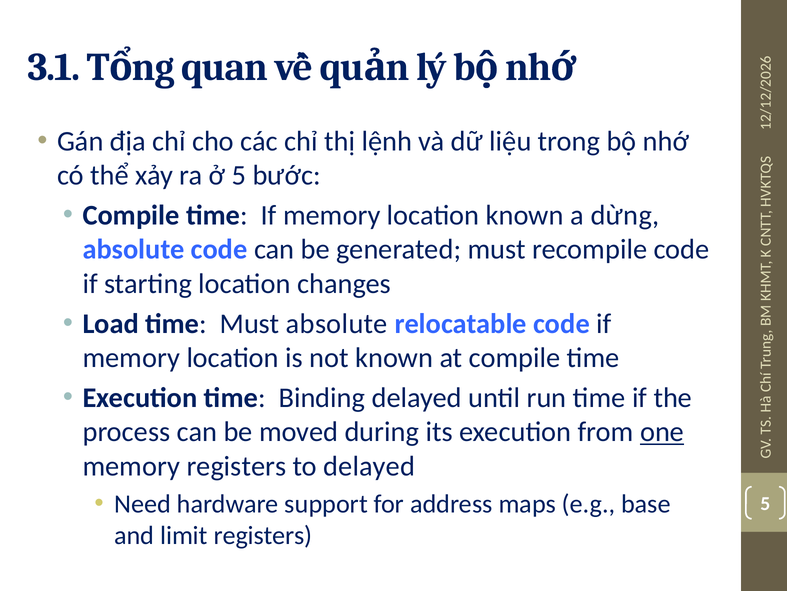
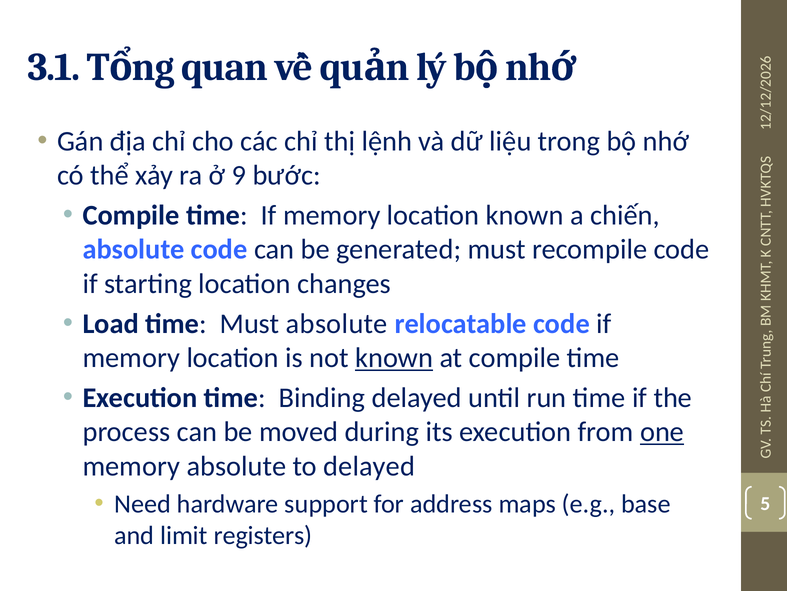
ở 5: 5 -> 9
dừng: dừng -> chiến
known at (394, 357) underline: none -> present
memory registers: registers -> absolute
